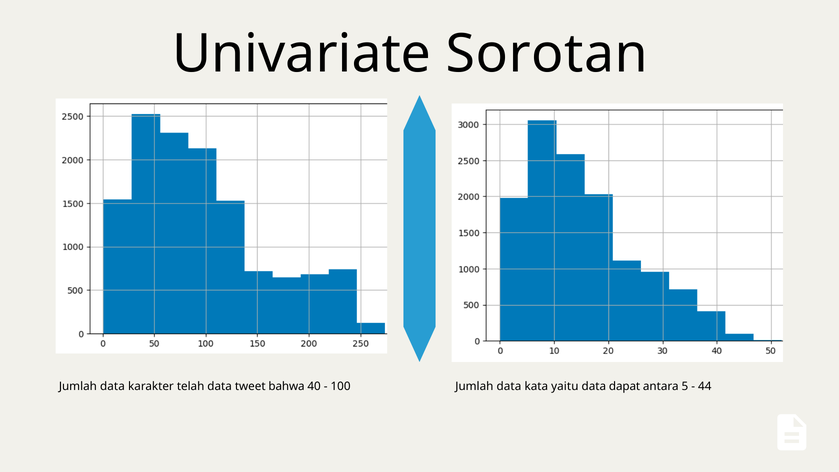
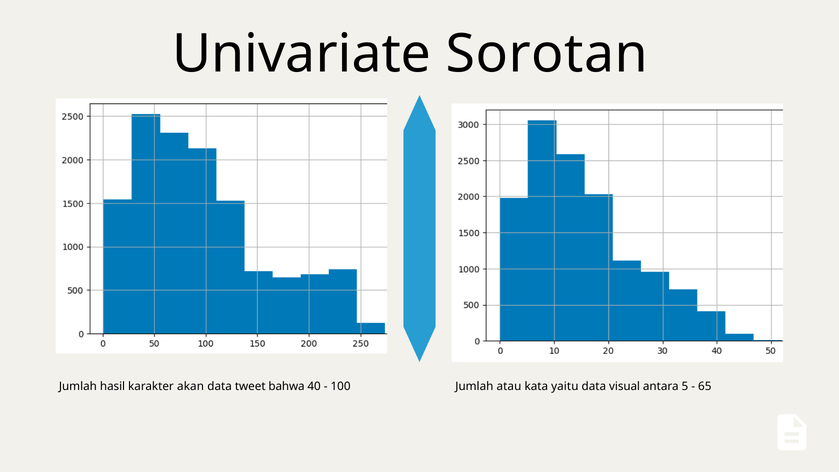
data at (112, 386): data -> hasil
telah: telah -> akan
100 Jumlah data: data -> atau
dapat: dapat -> visual
44: 44 -> 65
